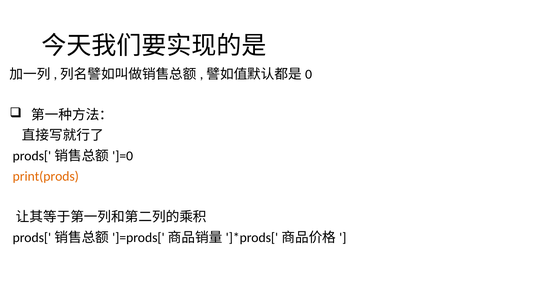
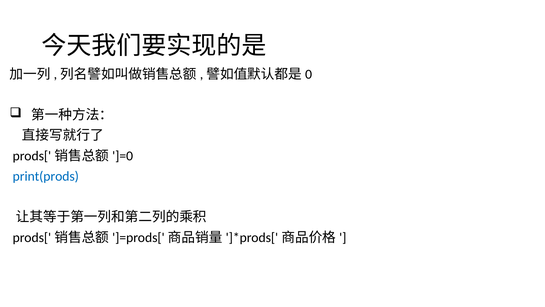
print(prods colour: orange -> blue
